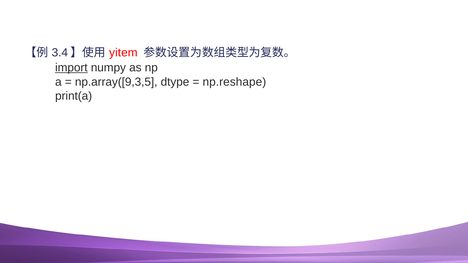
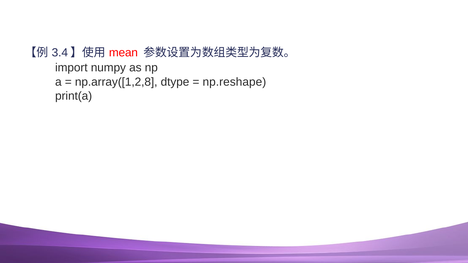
yitem: yitem -> mean
import underline: present -> none
np.array([9,3,5: np.array([9,3,5 -> np.array([1,2,8
